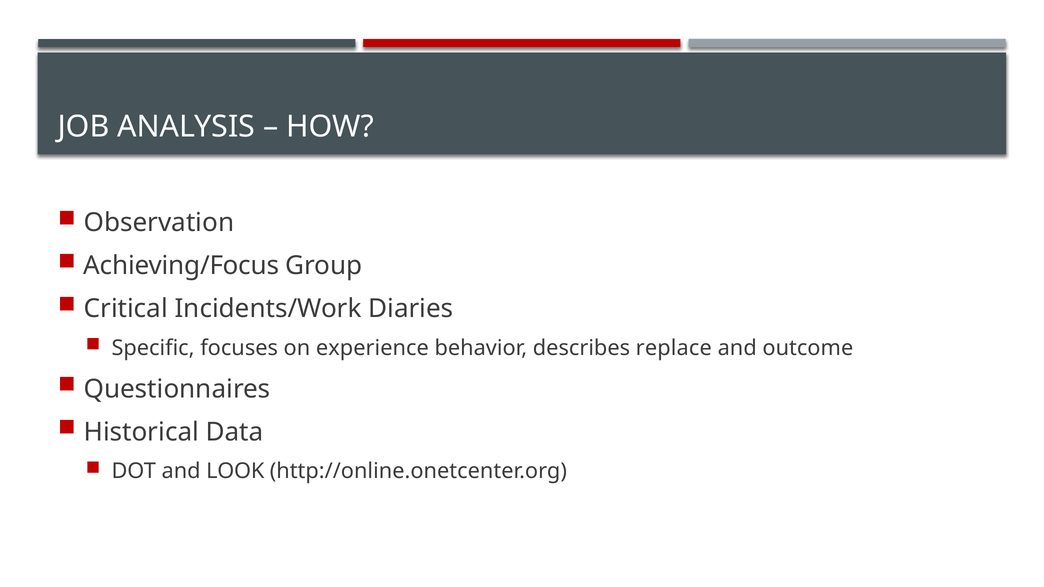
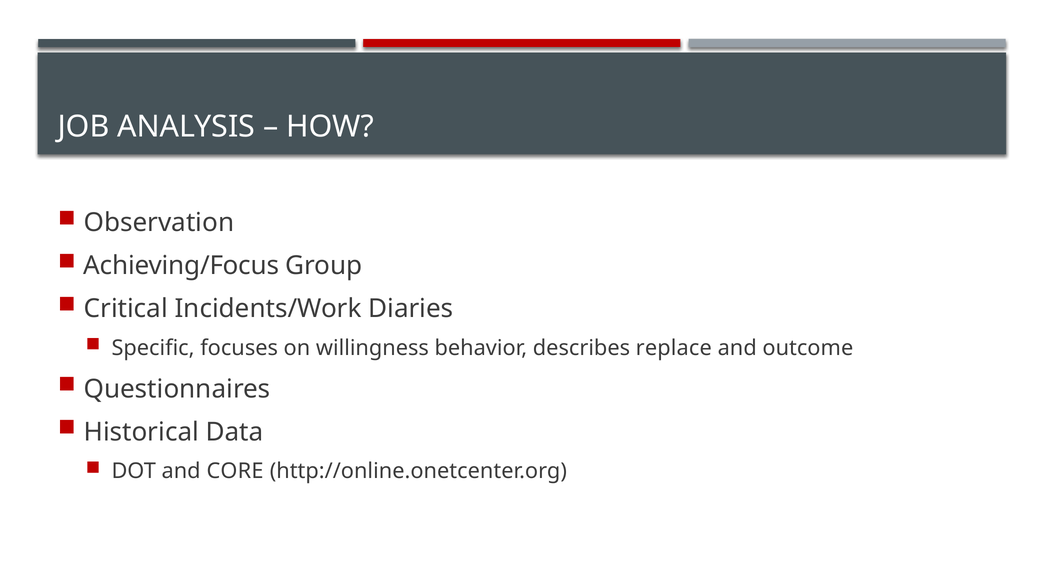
experience: experience -> willingness
LOOK: LOOK -> CORE
